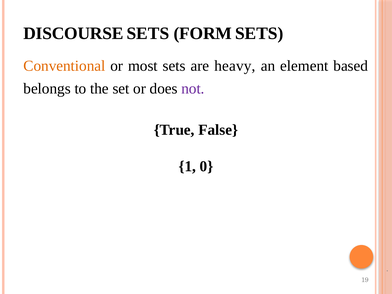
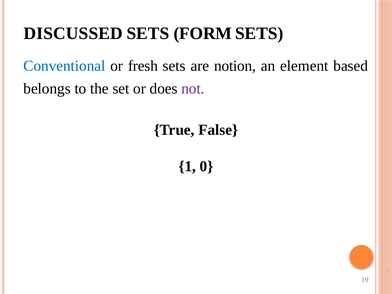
DISCOURSE: DISCOURSE -> DISCUSSED
Conventional colour: orange -> blue
most: most -> fresh
heavy: heavy -> notion
